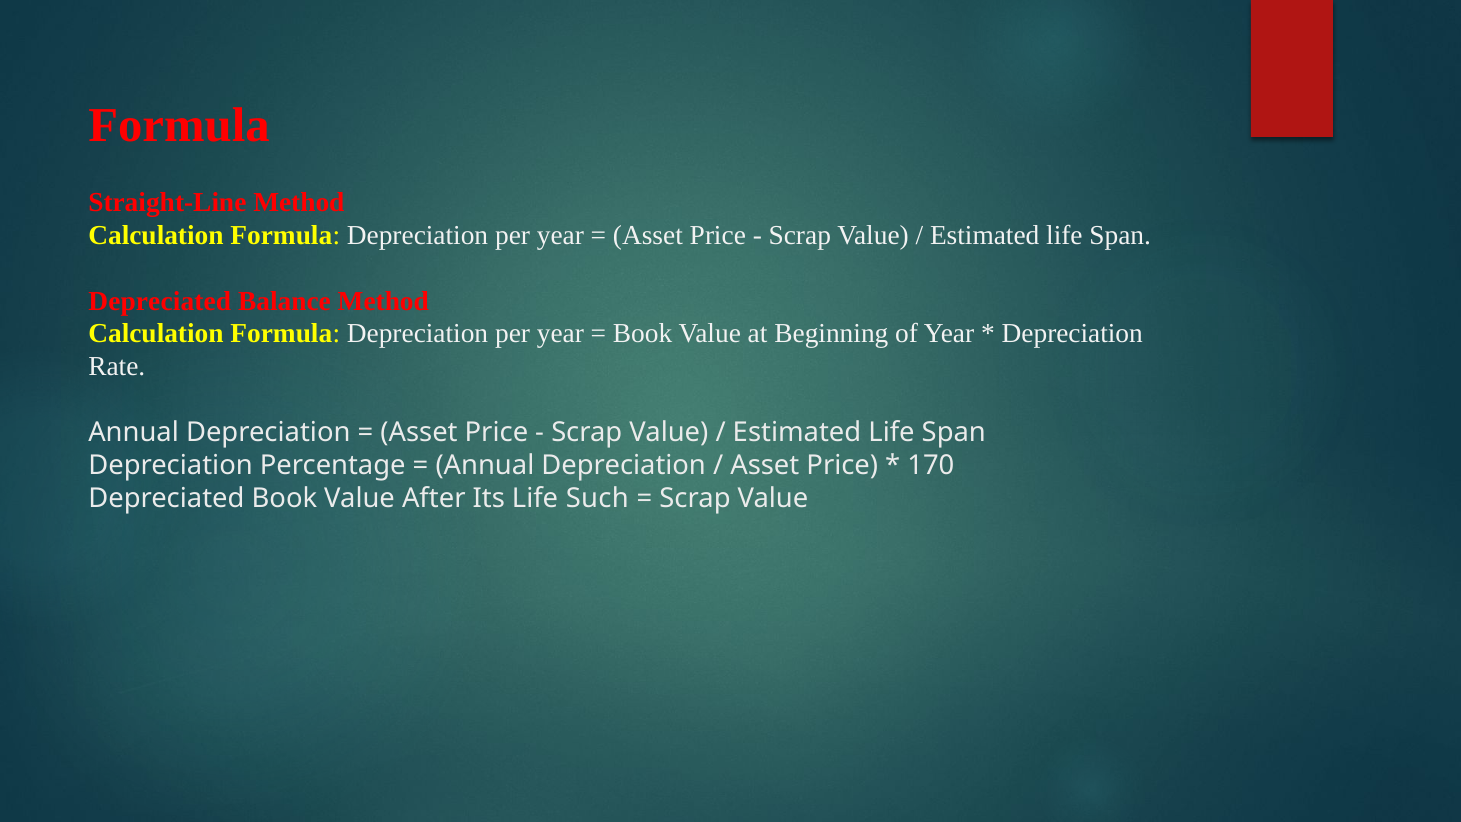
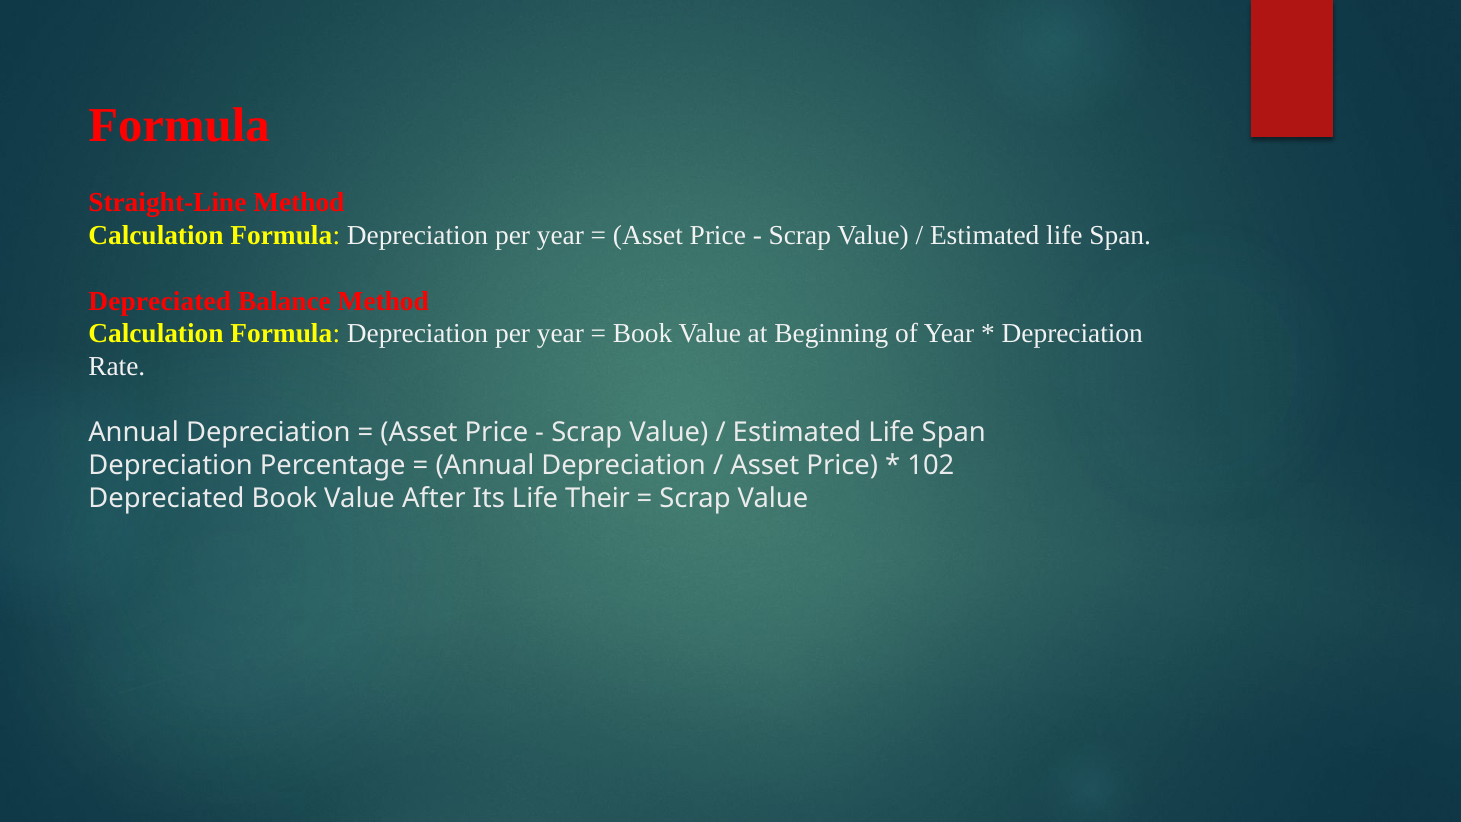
170: 170 -> 102
Such: Such -> Their
